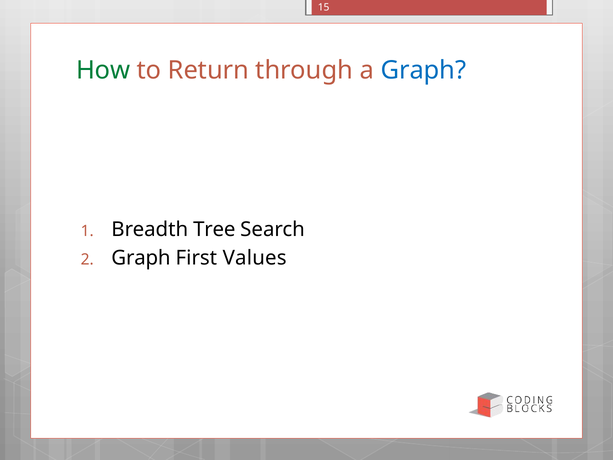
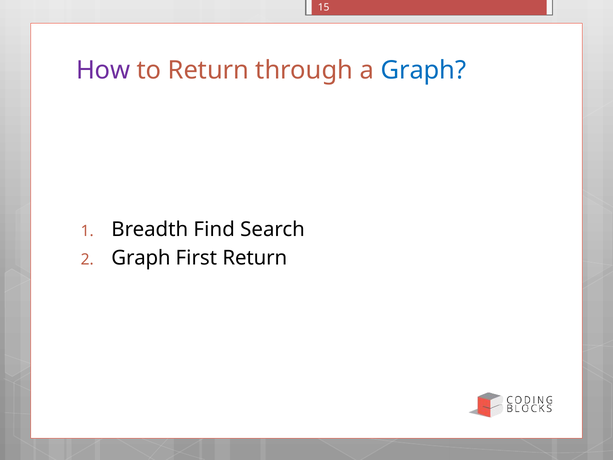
How colour: green -> purple
Tree: Tree -> Find
First Values: Values -> Return
